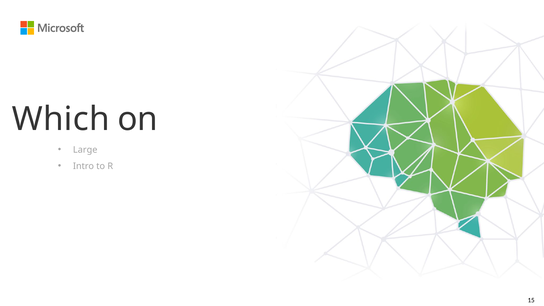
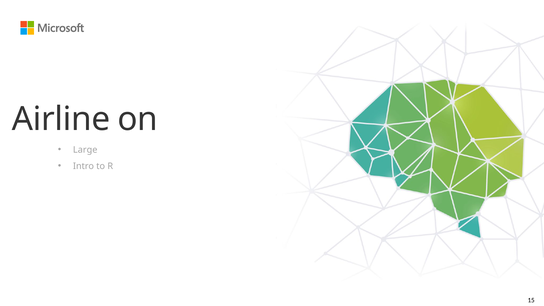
Which: Which -> Airline
